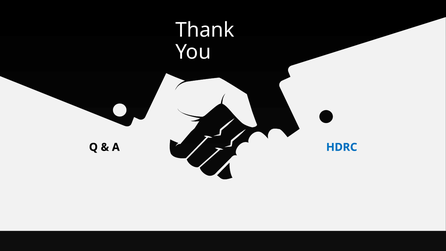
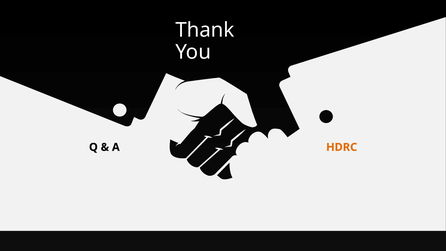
HDRC colour: blue -> orange
